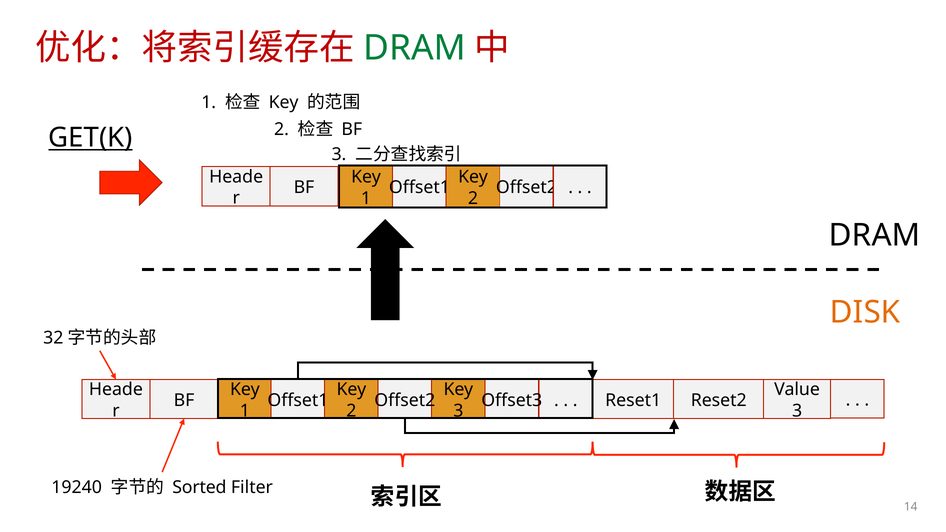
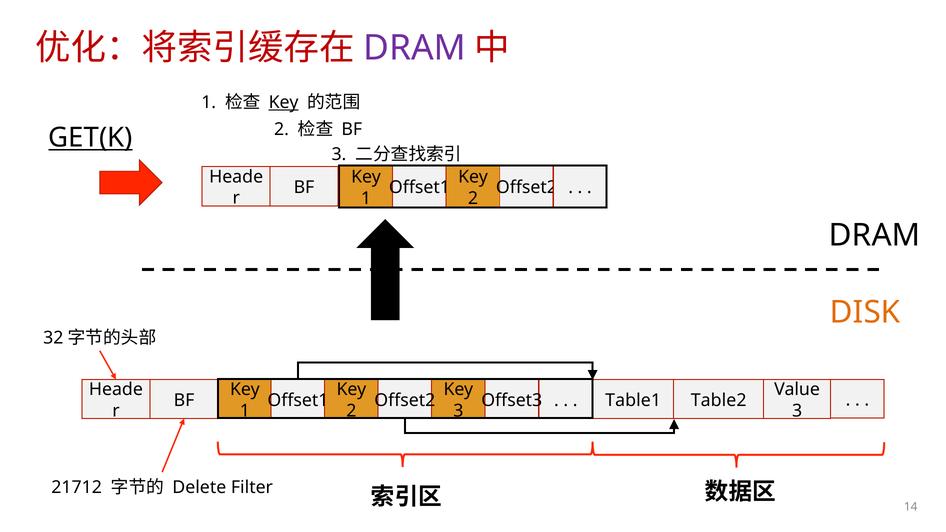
DRAM at (415, 48) colour: green -> purple
Key at (284, 103) underline: none -> present
Reset1: Reset1 -> Table1
Reset2: Reset2 -> Table2
19240: 19240 -> 21712
Sorted: Sorted -> Delete
